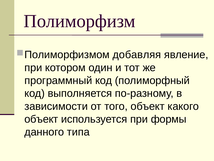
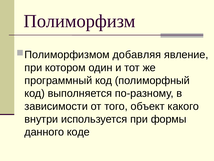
объект at (41, 119): объект -> внутри
типа: типа -> коде
